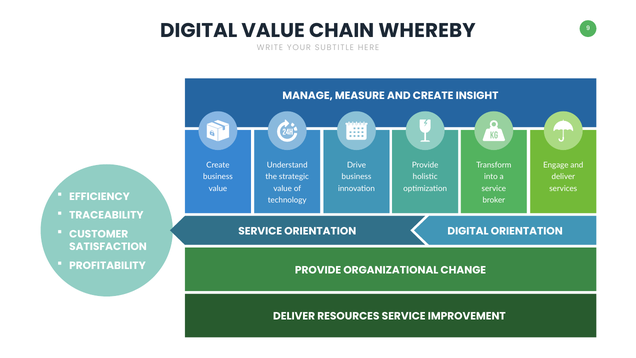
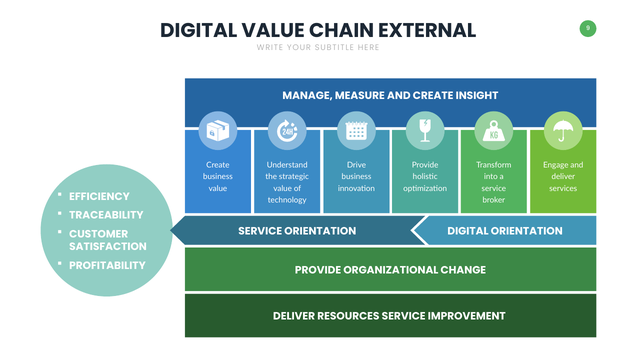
WHEREBY: WHEREBY -> EXTERNAL
